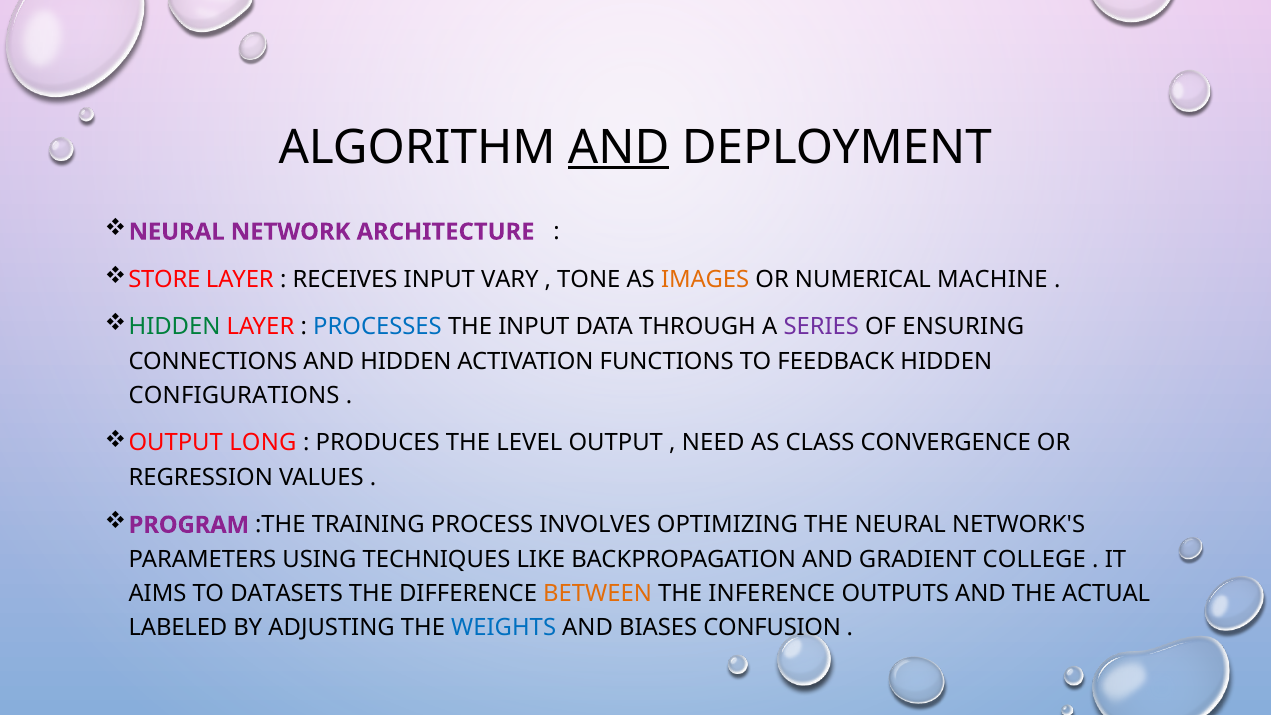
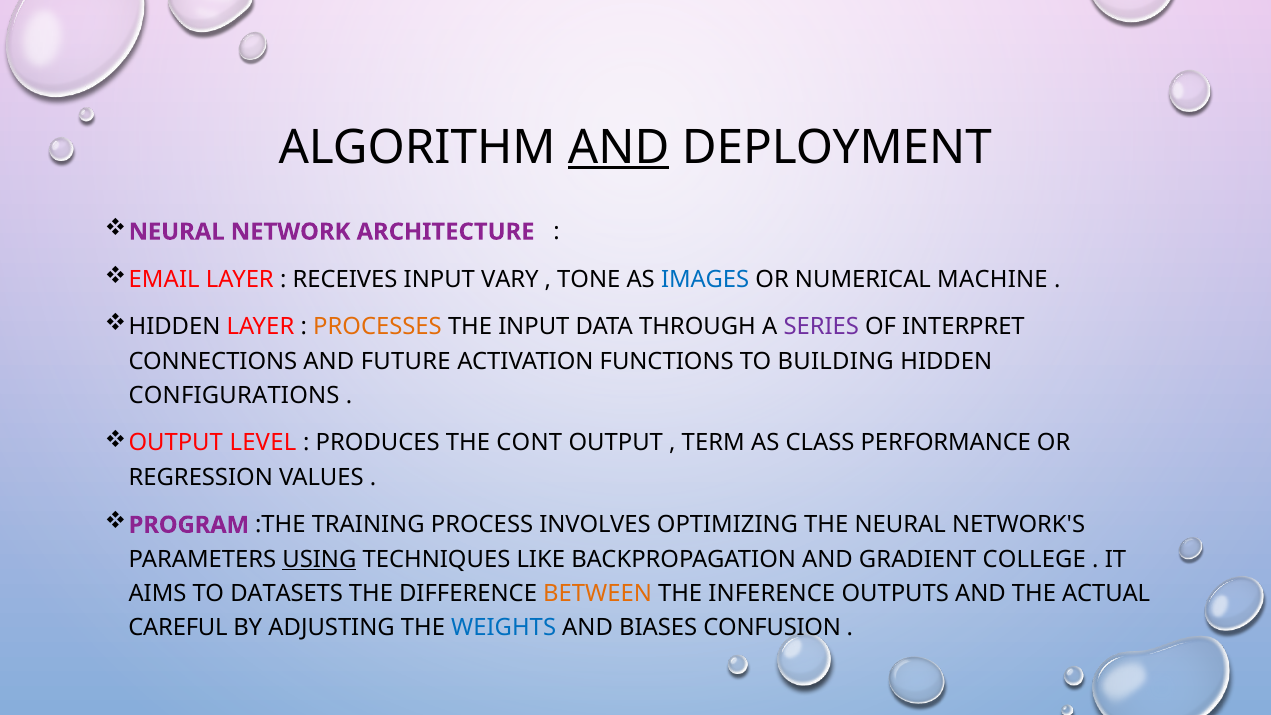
STORE: STORE -> EMAIL
IMAGES colour: orange -> blue
HIDDEN at (175, 327) colour: green -> black
PROCESSES colour: blue -> orange
ENSURING: ENSURING -> INTERPRET
AND HIDDEN: HIDDEN -> FUTURE
FEEDBACK: FEEDBACK -> BUILDING
LONG: LONG -> LEVEL
LEVEL: LEVEL -> CONT
NEED: NEED -> TERM
CONVERGENCE: CONVERGENCE -> PERFORMANCE
USING underline: none -> present
LABELED: LABELED -> CAREFUL
